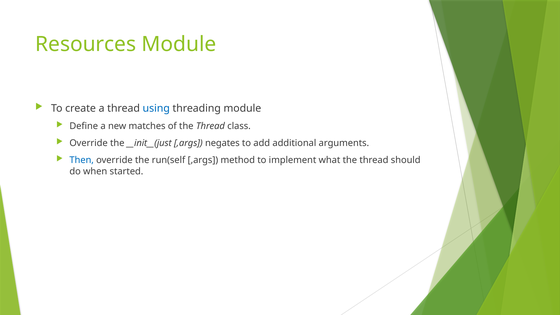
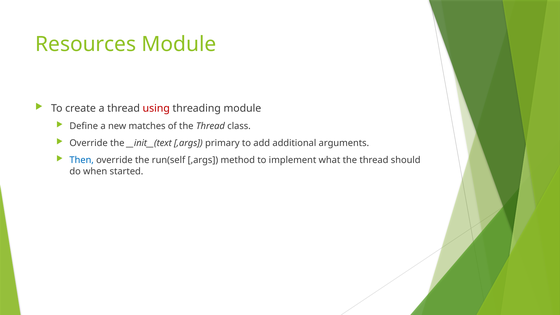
using colour: blue -> red
__init__(just: __init__(just -> __init__(text
negates: negates -> primary
